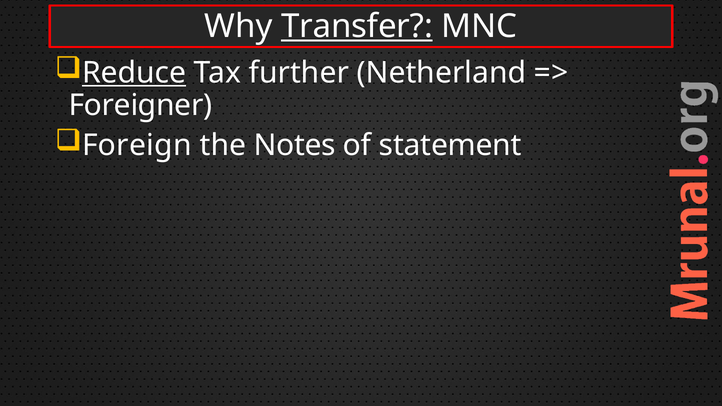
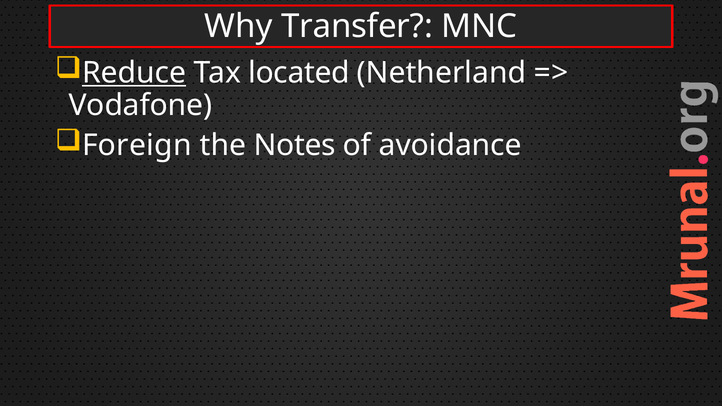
Transfer underline: present -> none
further: further -> located
Foreigner: Foreigner -> Vodafone
statement: statement -> avoidance
